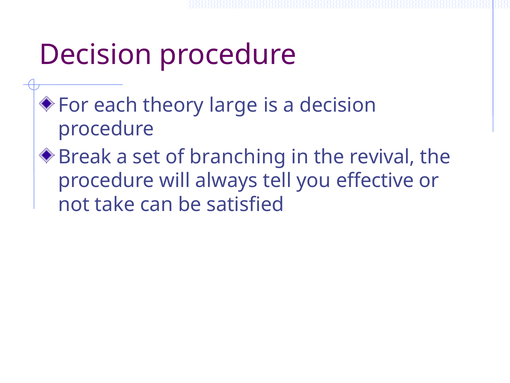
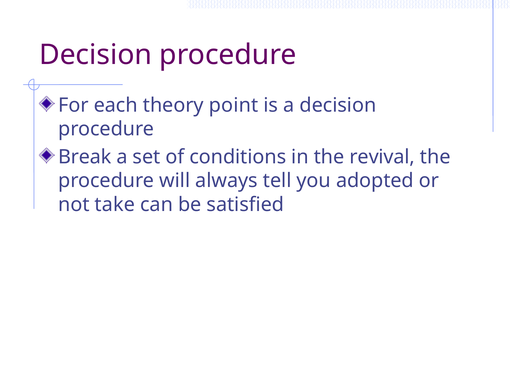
large: large -> point
branching: branching -> conditions
effective: effective -> adopted
